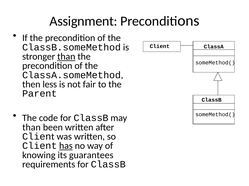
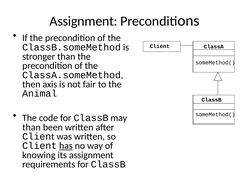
than at (66, 57) underline: present -> none
less: less -> axis
Parent: Parent -> Animal
its guarantees: guarantees -> assignment
